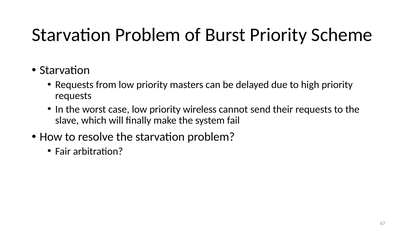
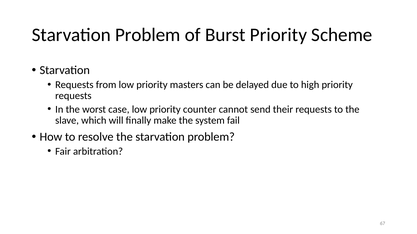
wireless: wireless -> counter
